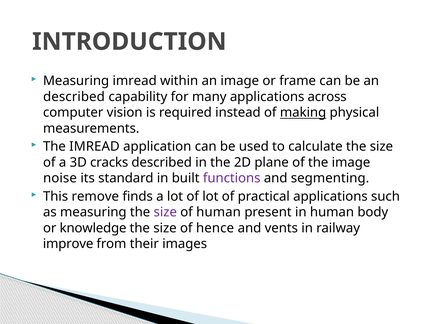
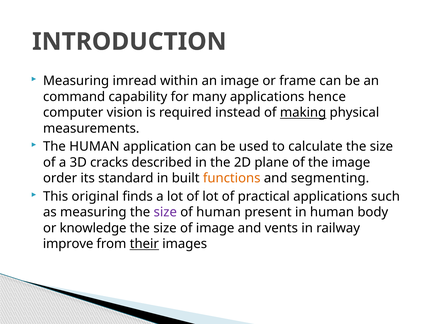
described at (74, 97): described -> command
across: across -> hence
The IMREAD: IMREAD -> HUMAN
noise: noise -> order
functions colour: purple -> orange
remove: remove -> original
of hence: hence -> image
their underline: none -> present
